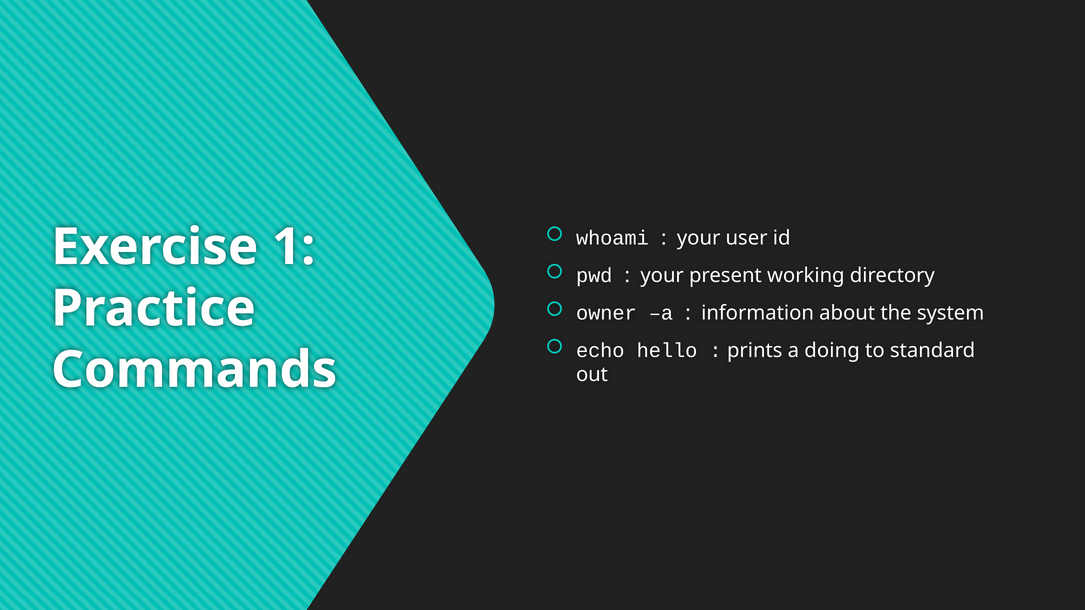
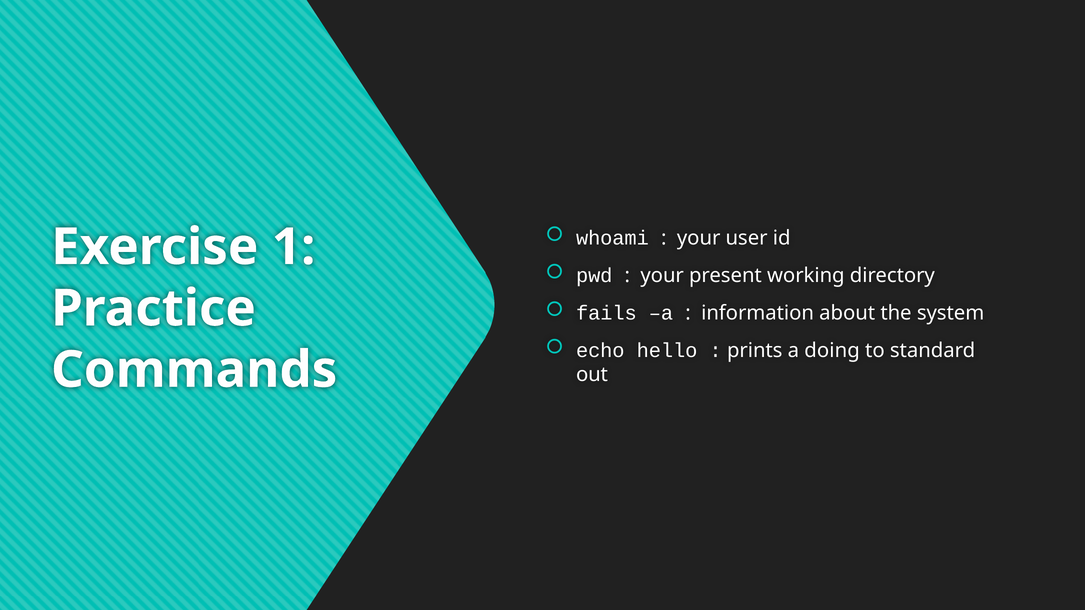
owner: owner -> fails
